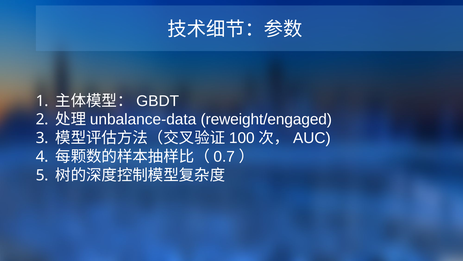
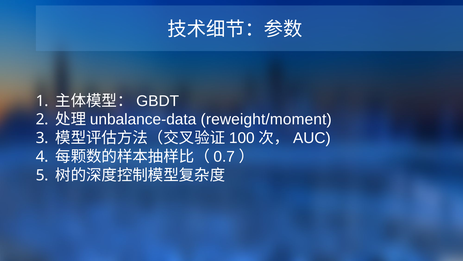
reweight/engaged: reweight/engaged -> reweight/moment
